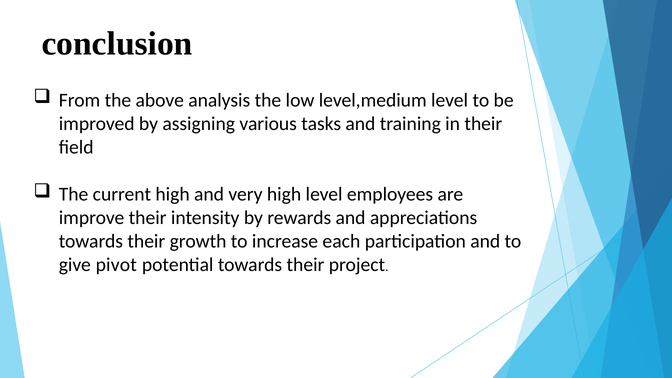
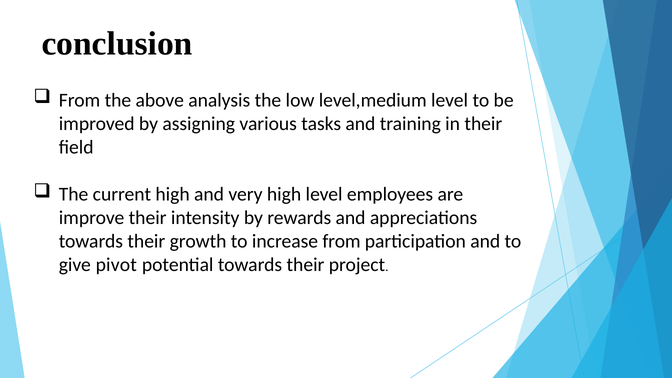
increase each: each -> from
